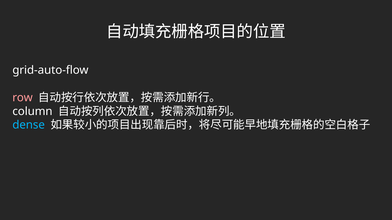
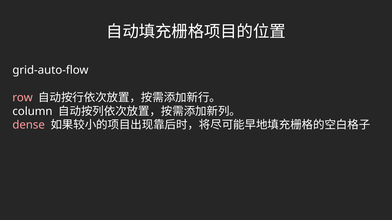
dense colour: light blue -> pink
